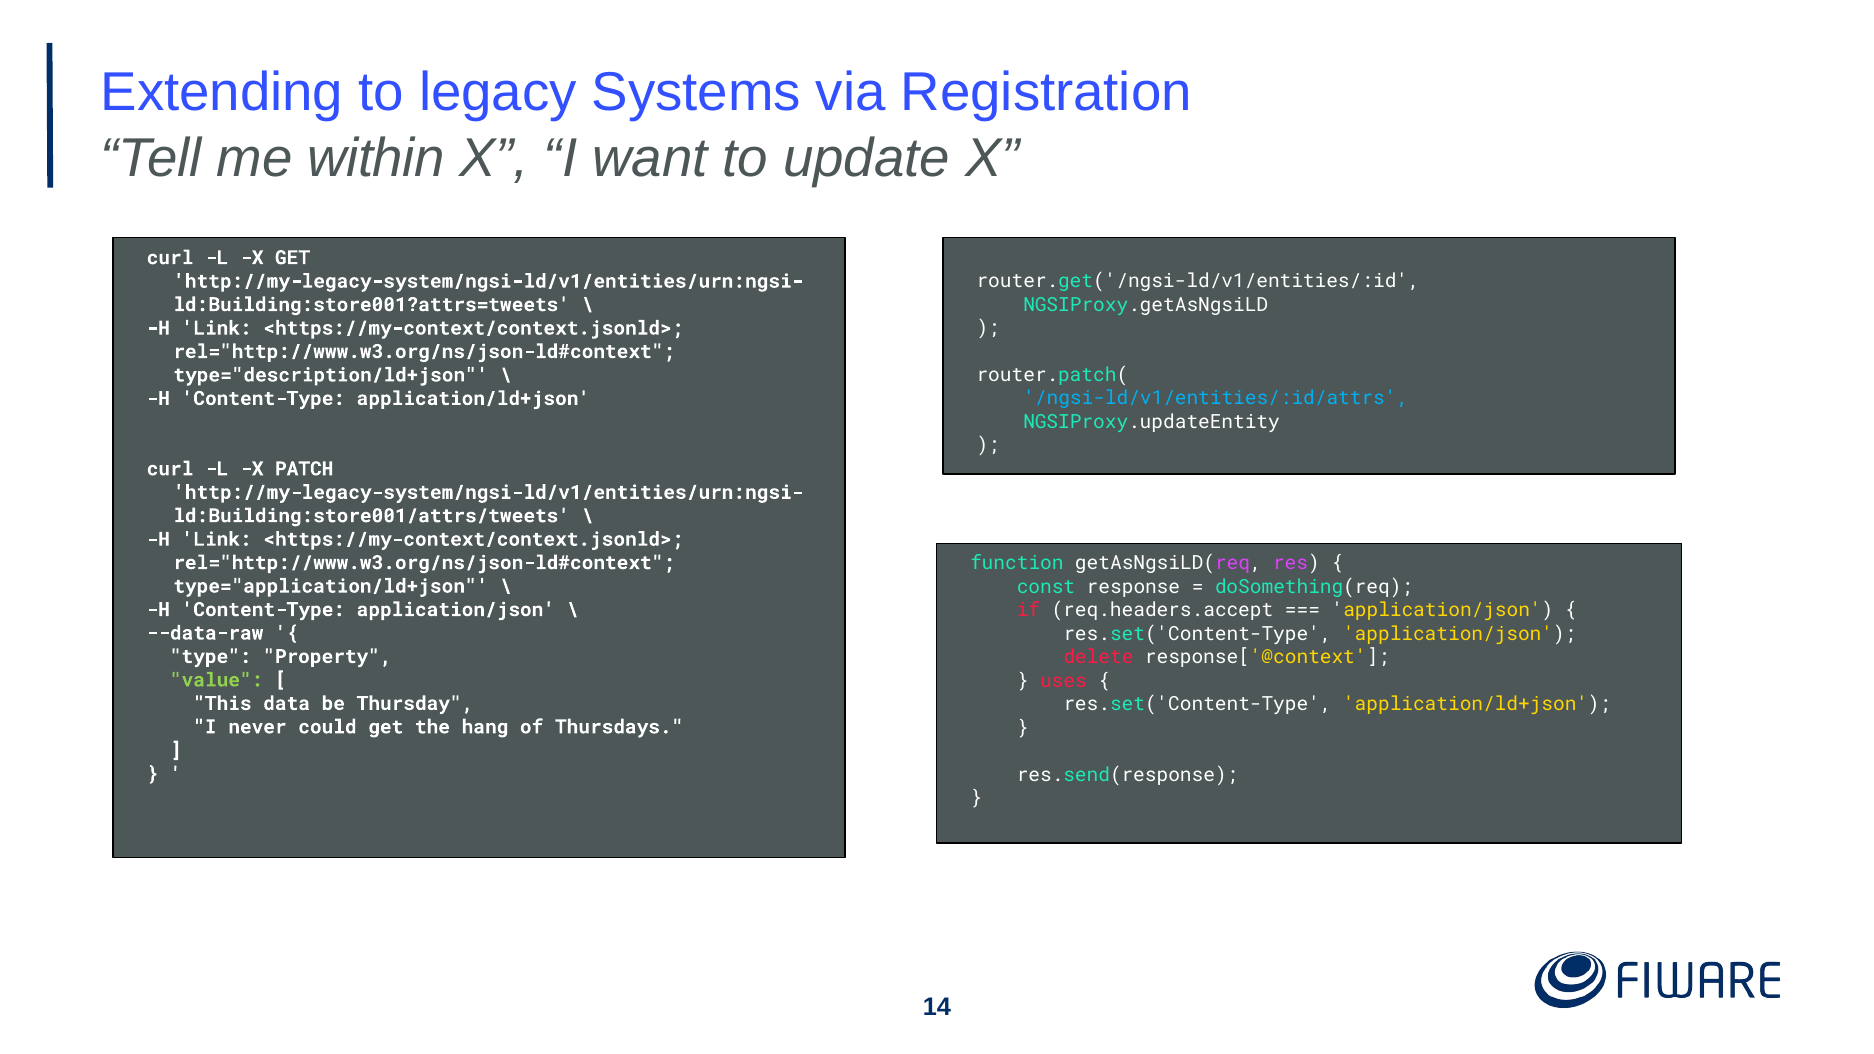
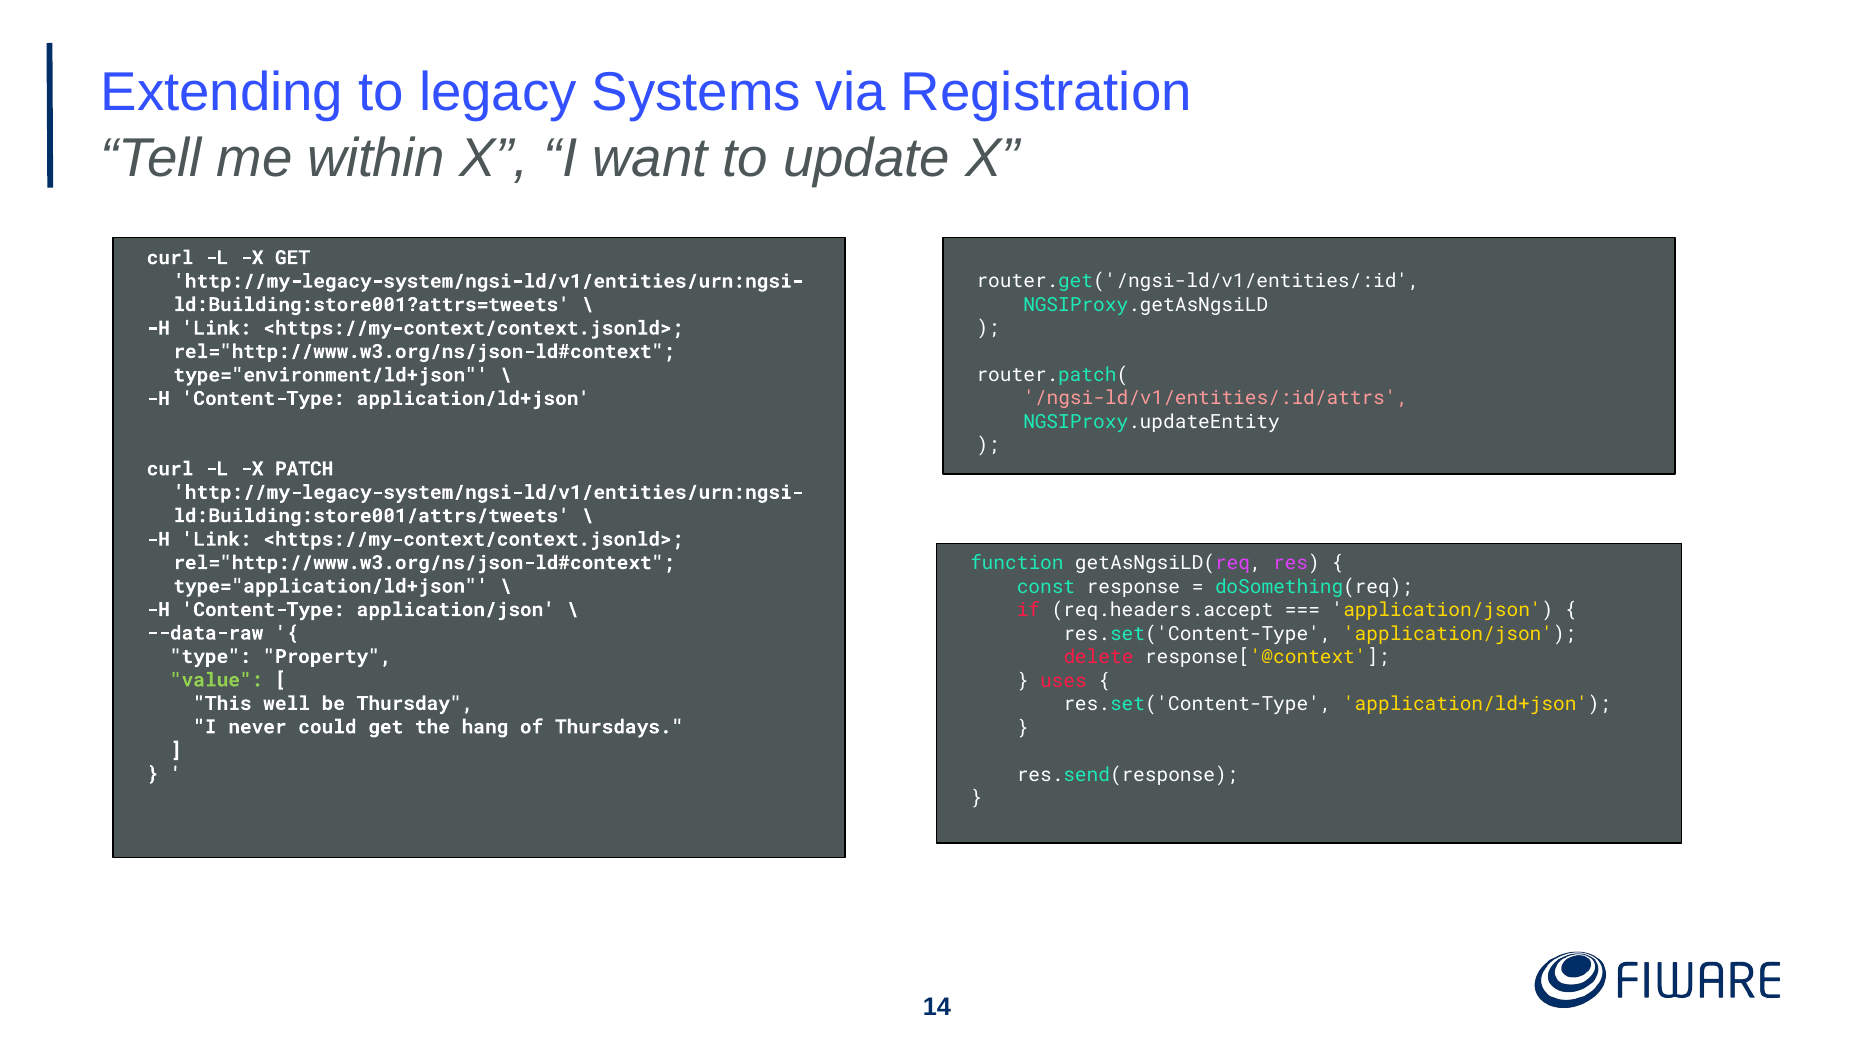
type="description/ld+json: type="description/ld+json -> type="environment/ld+json
/ngsi-ld/v1/entities/:id/attrs colour: light blue -> pink
data: data -> well
